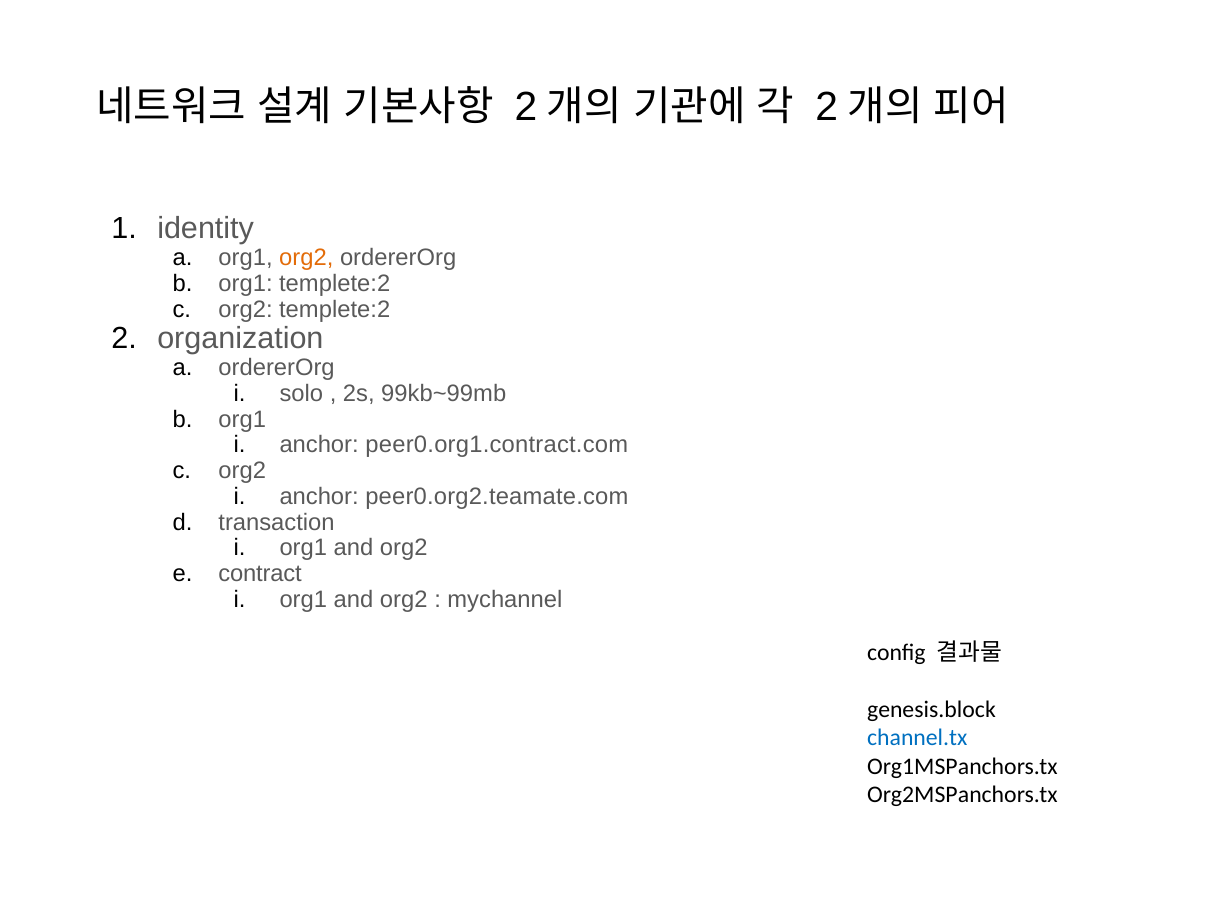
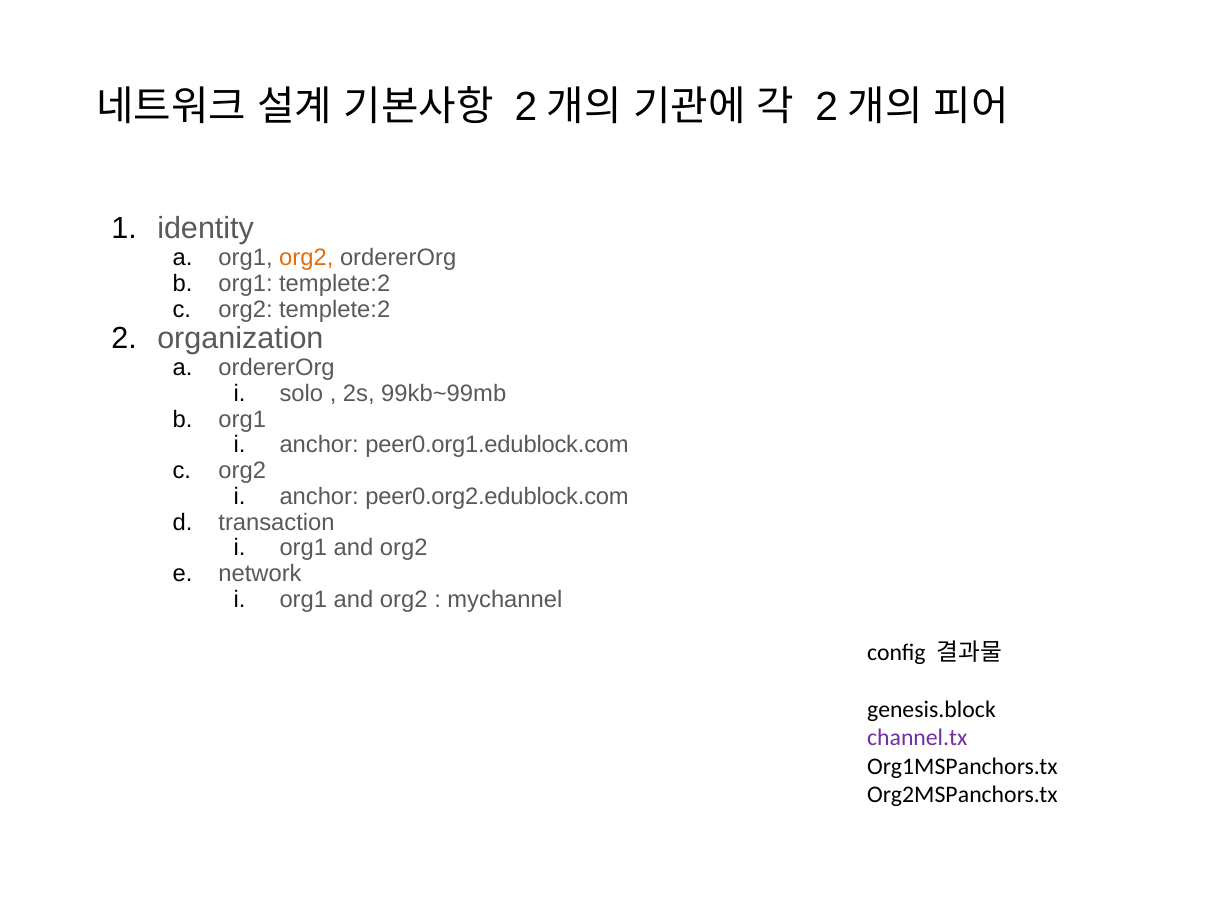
peer0.org1.contract.com: peer0.org1.contract.com -> peer0.org1.edublock.com
peer0.org2.teamate.com: peer0.org2.teamate.com -> peer0.org2.edublock.com
contract: contract -> network
channel.tx colour: blue -> purple
